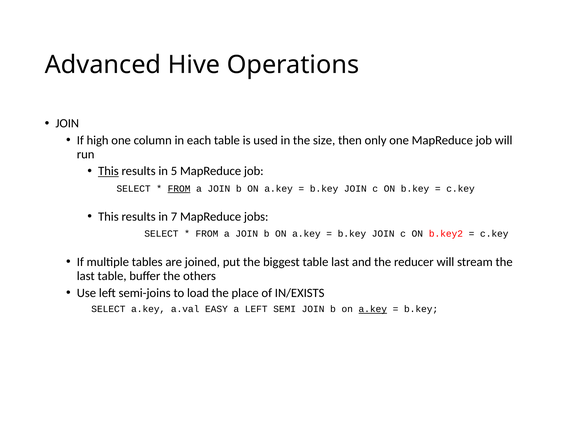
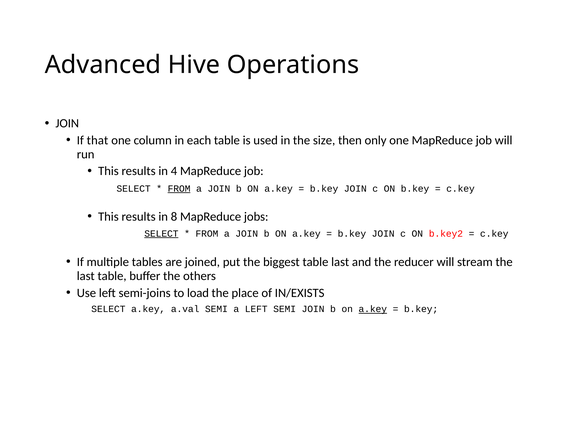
high: high -> that
This at (108, 171) underline: present -> none
5: 5 -> 4
7: 7 -> 8
SELECT at (161, 233) underline: none -> present
a.val EASY: EASY -> SEMI
